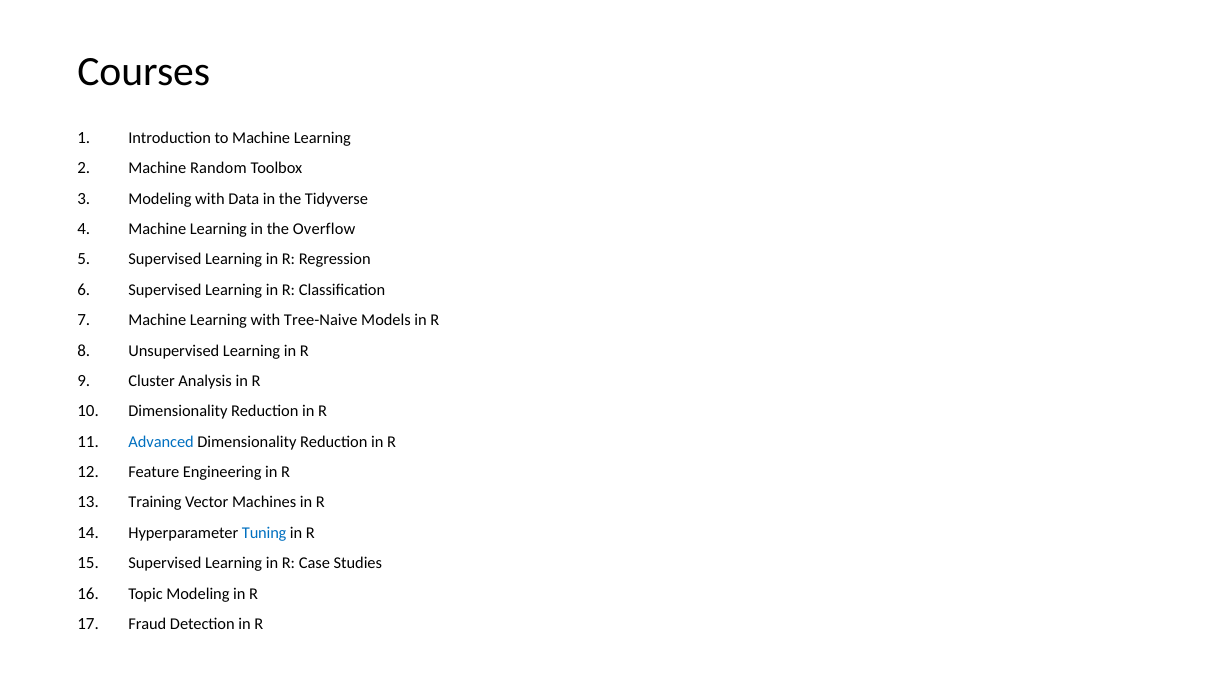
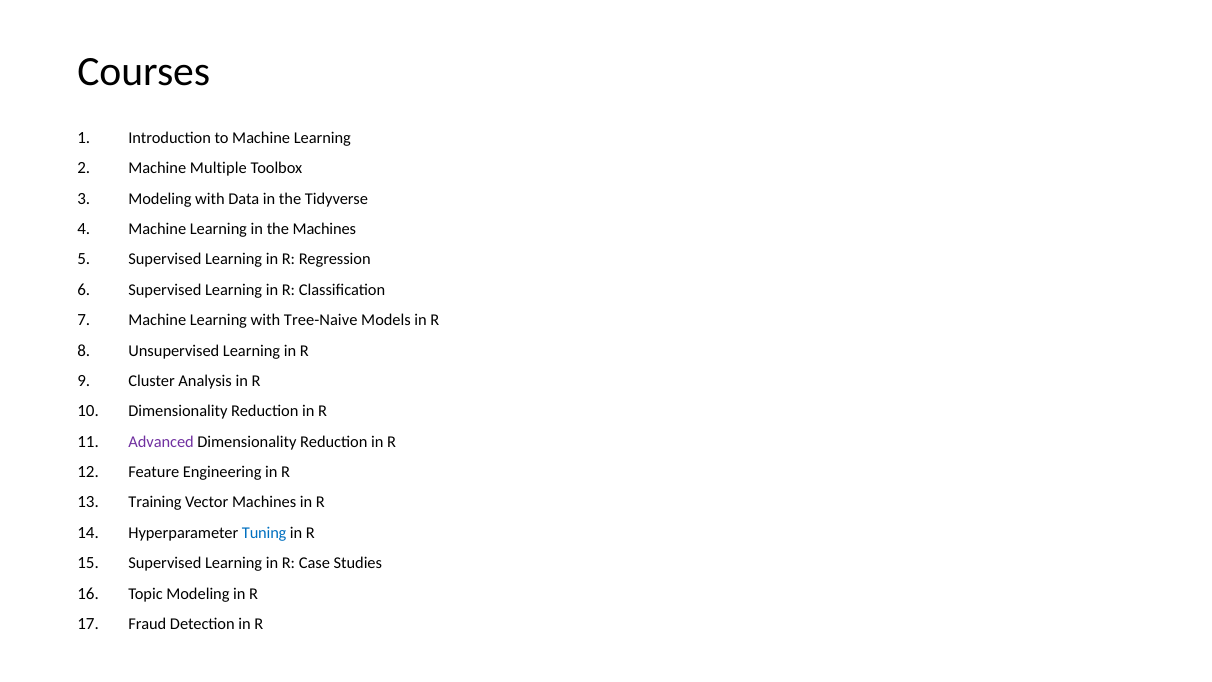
Random: Random -> Multiple
the Overflow: Overflow -> Machines
Advanced colour: blue -> purple
